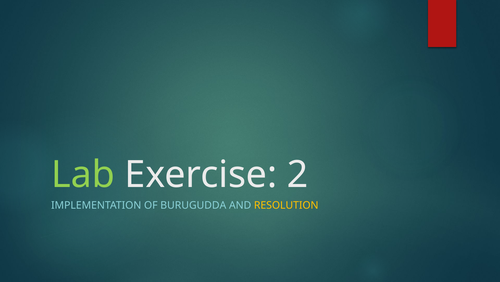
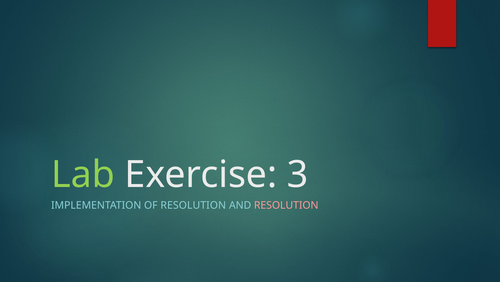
2: 2 -> 3
OF BURUGUDDA: BURUGUDDA -> RESOLUTION
RESOLUTION at (286, 205) colour: yellow -> pink
